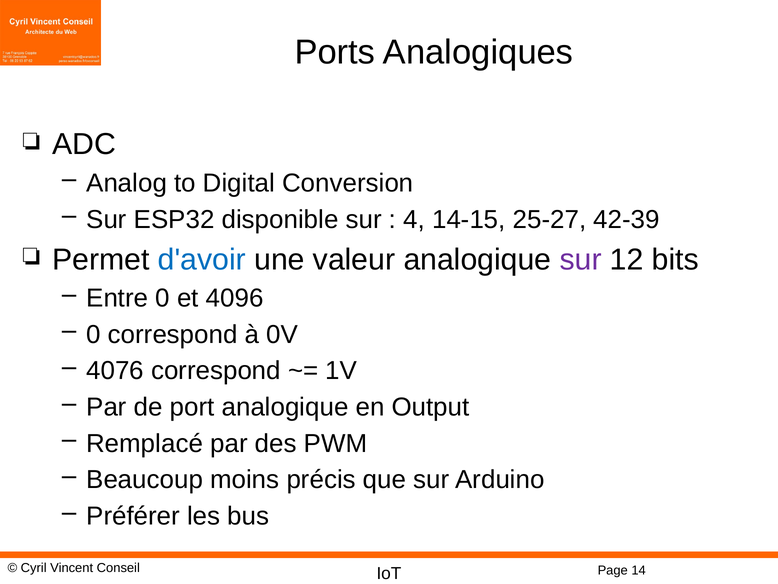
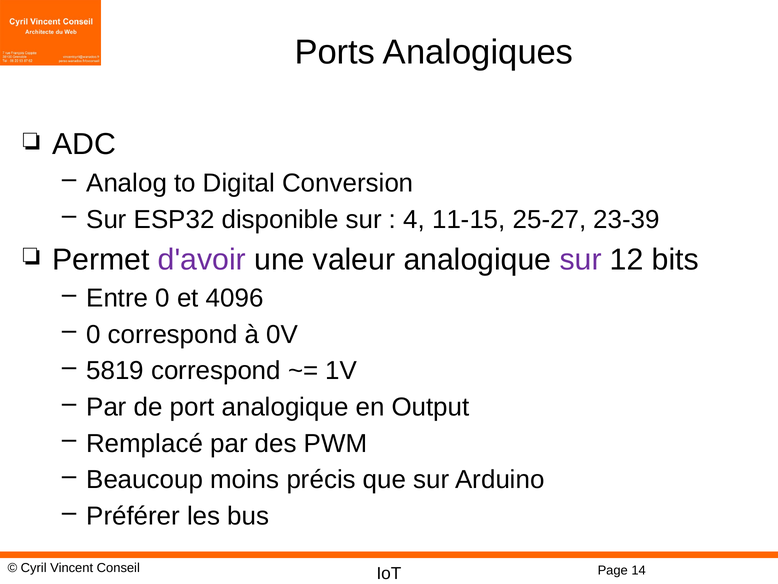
14-15: 14-15 -> 11-15
42-39: 42-39 -> 23-39
d'avoir colour: blue -> purple
4076: 4076 -> 5819
